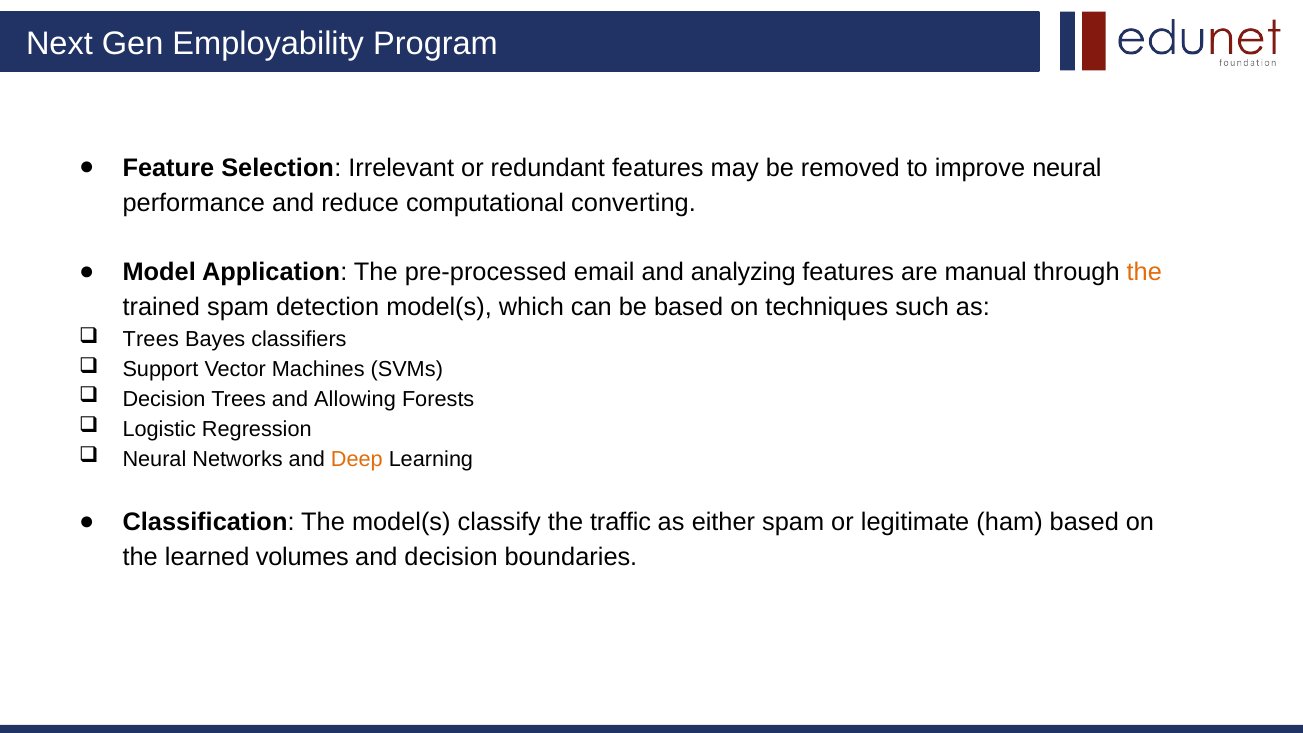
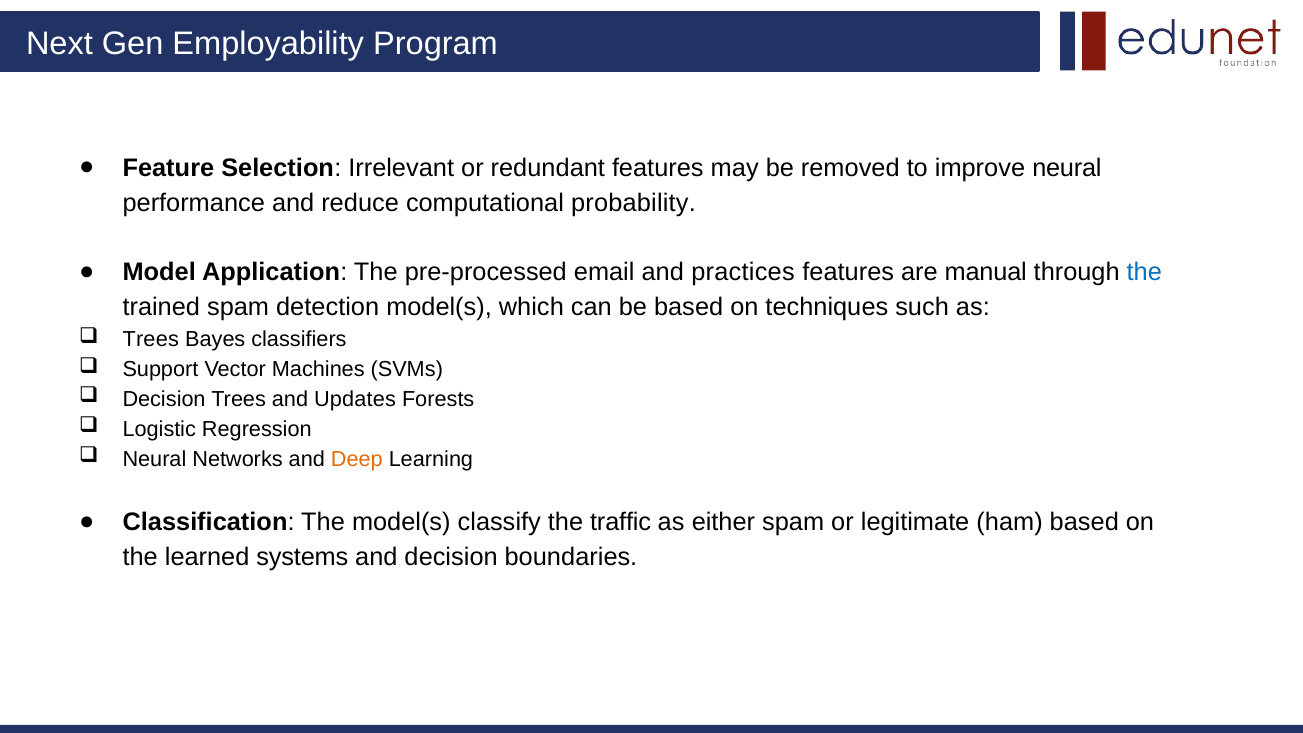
converting: converting -> probability
analyzing: analyzing -> practices
the at (1144, 273) colour: orange -> blue
Allowing: Allowing -> Updates
volumes: volumes -> systems
